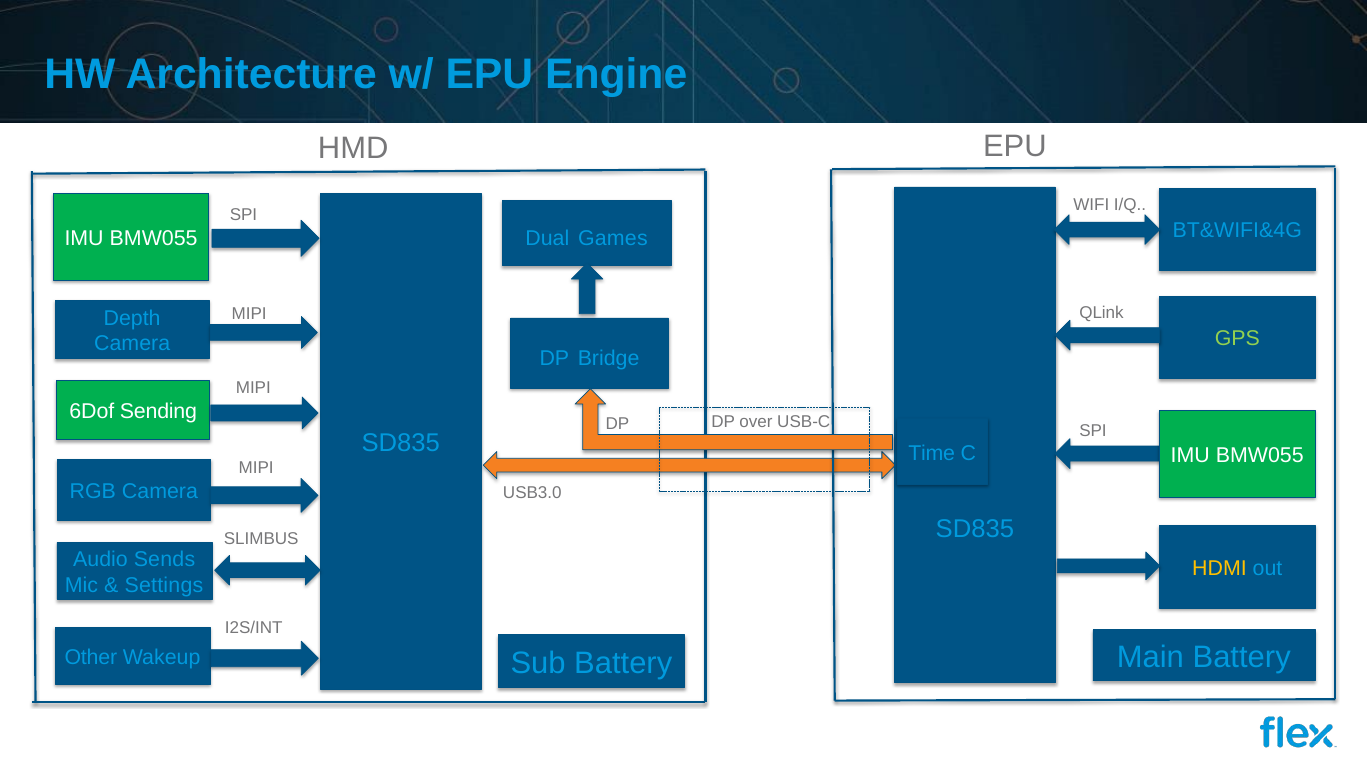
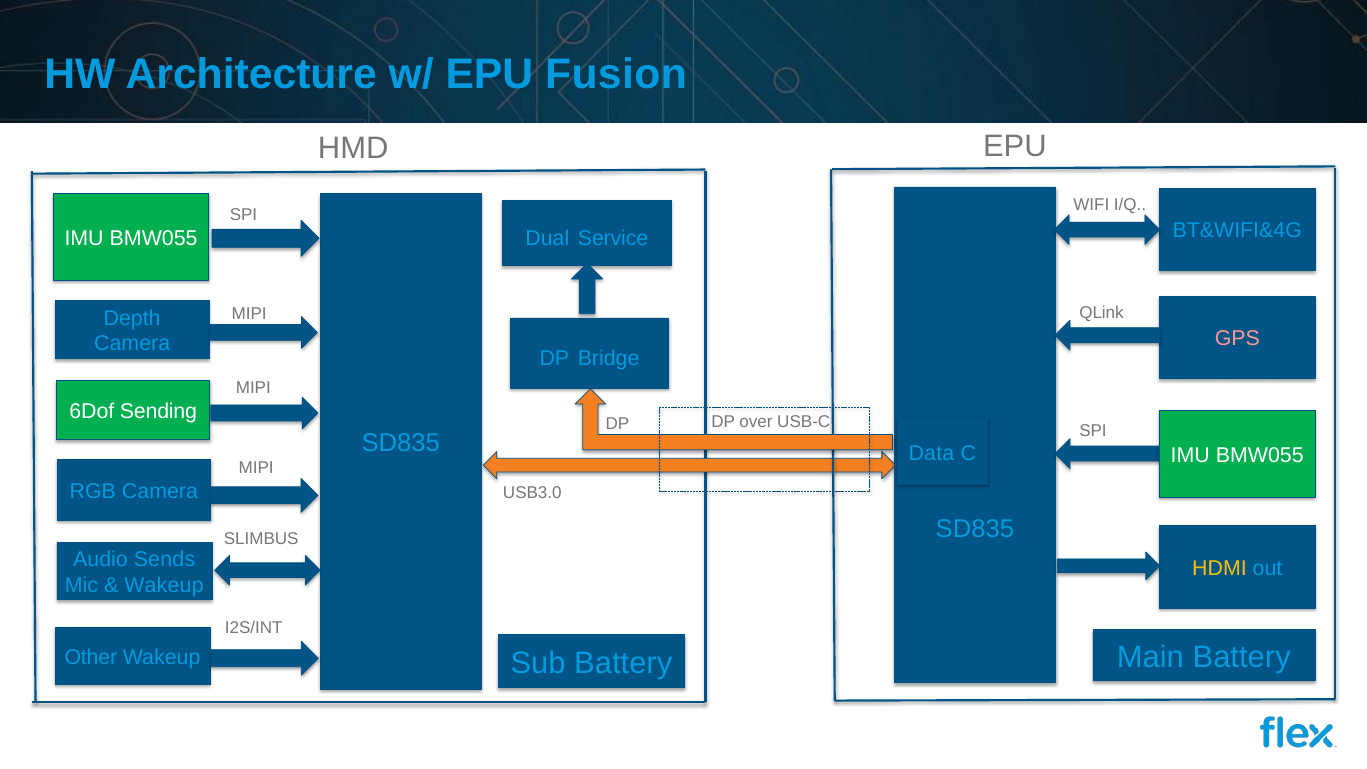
Engine: Engine -> Fusion
Games: Games -> Service
GPS colour: light green -> pink
Time: Time -> Data
Settings at (164, 585): Settings -> Wakeup
